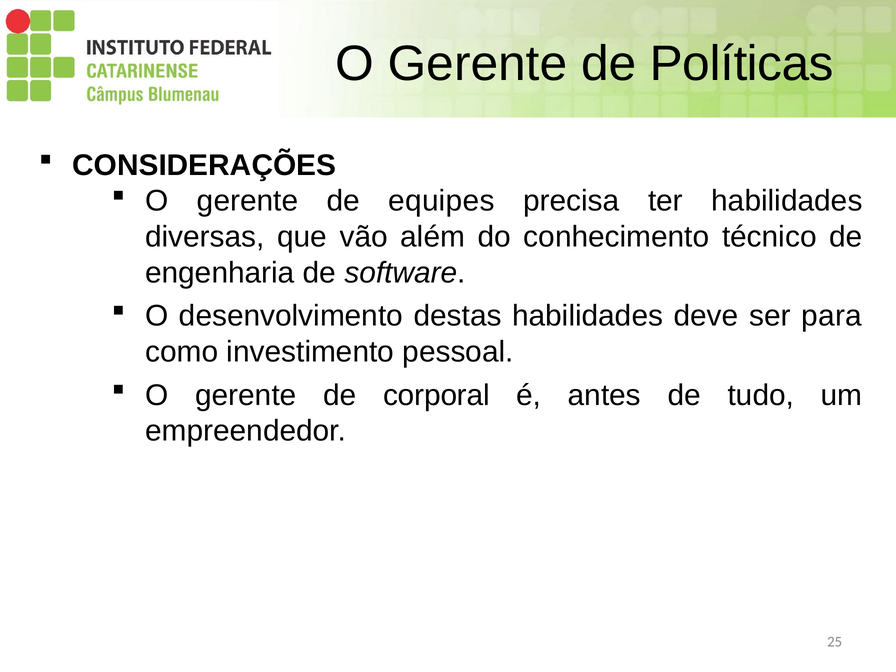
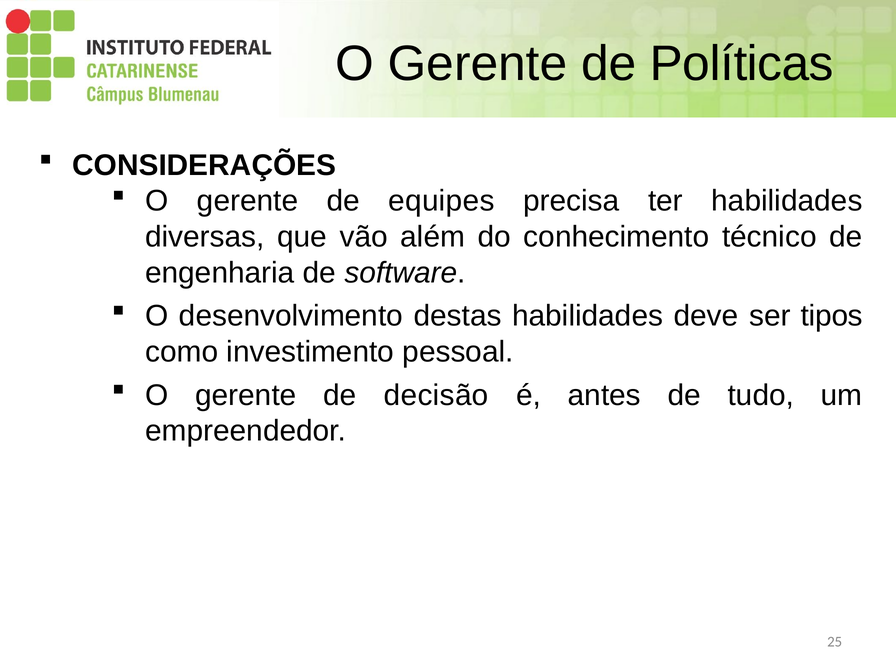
para: para -> tipos
corporal: corporal -> decisão
